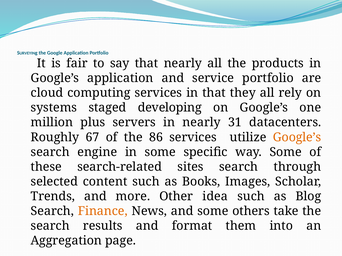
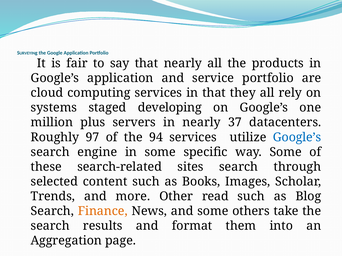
31: 31 -> 37
67: 67 -> 97
86: 86 -> 94
Google’s at (297, 137) colour: orange -> blue
idea: idea -> read
